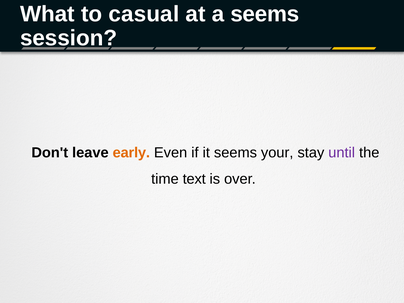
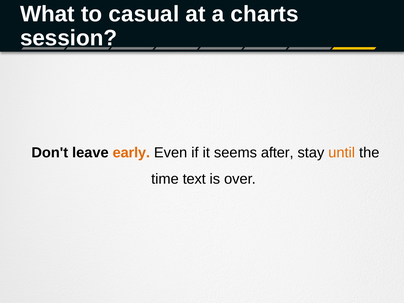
a seems: seems -> charts
your: your -> after
until colour: purple -> orange
